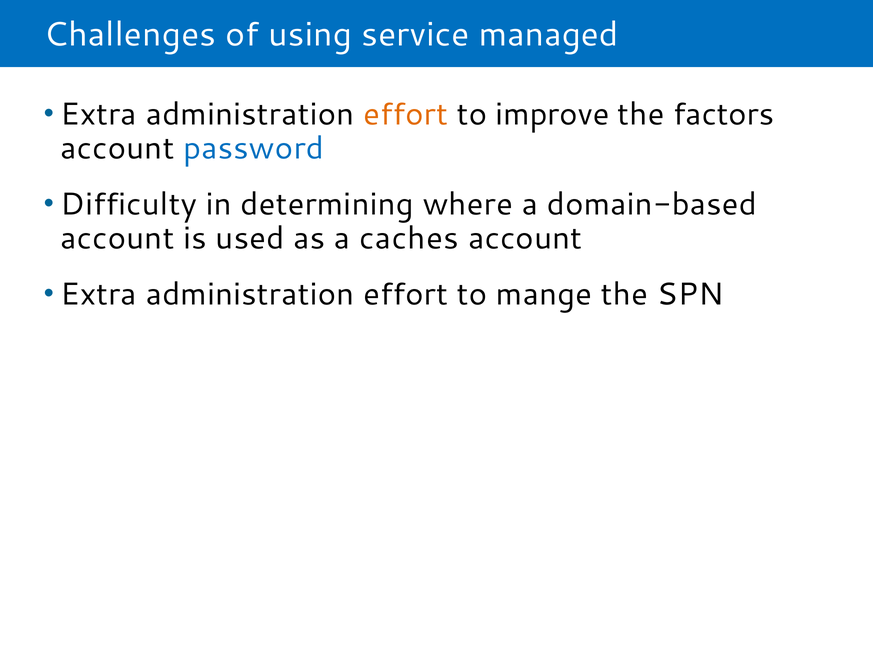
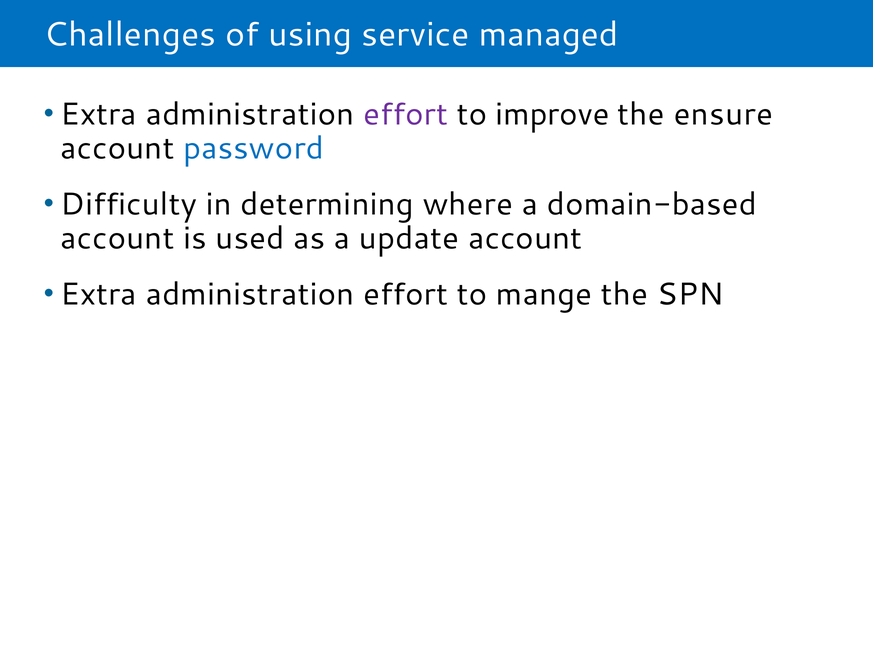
effort at (406, 114) colour: orange -> purple
factors: factors -> ensure
caches: caches -> update
